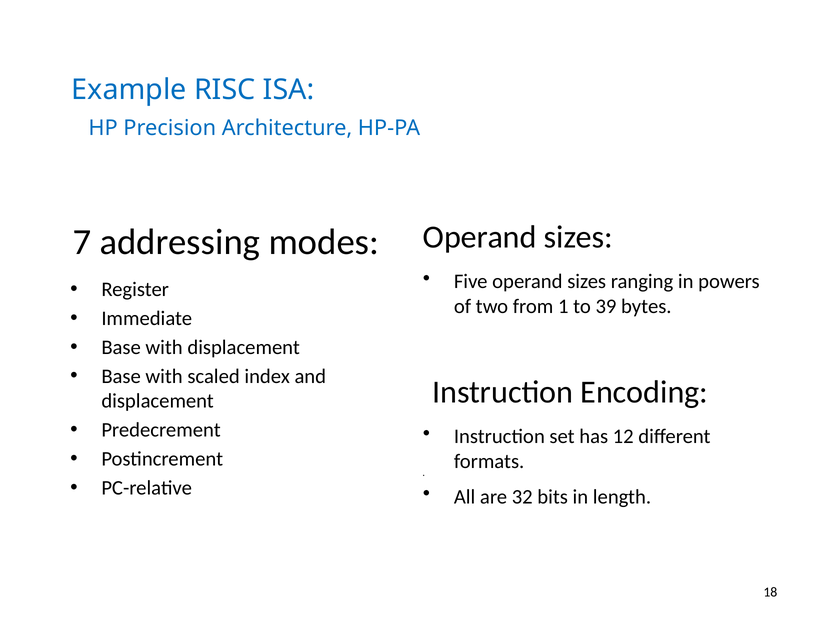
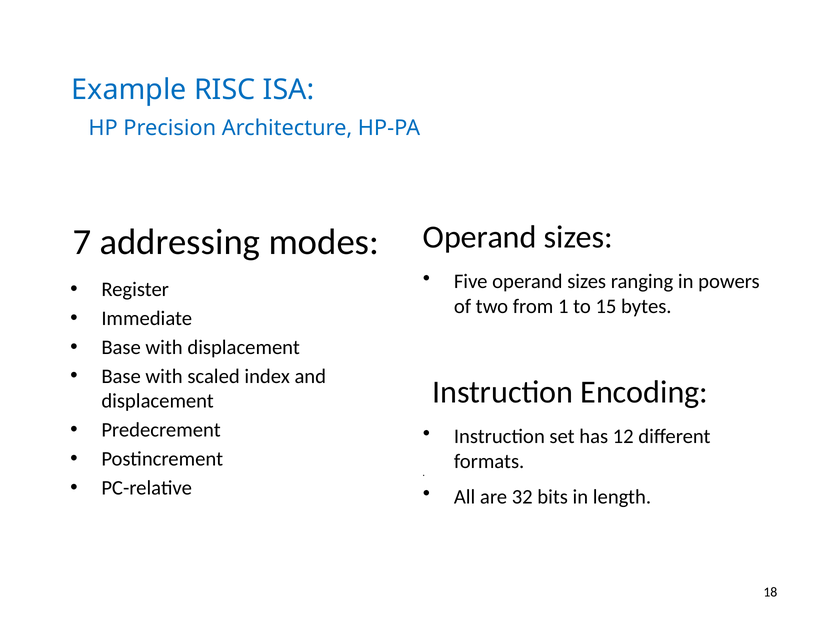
39: 39 -> 15
